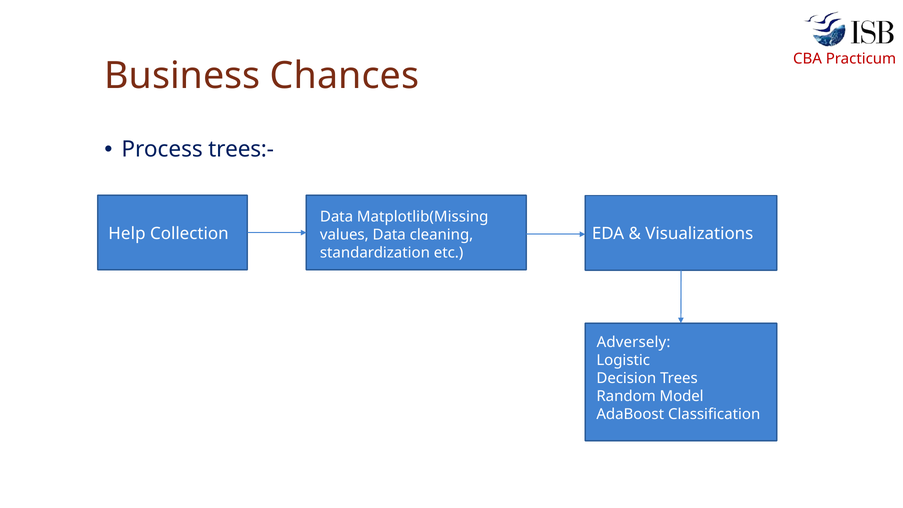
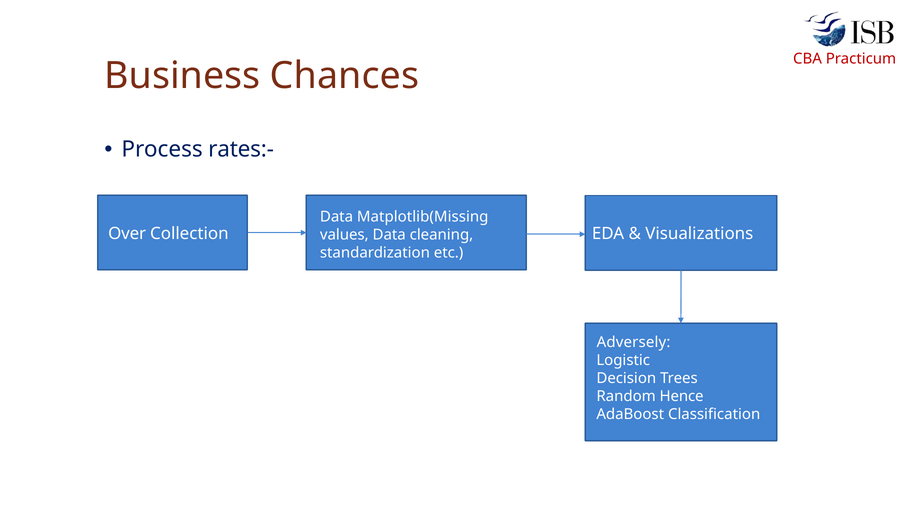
trees:-: trees:- -> rates:-
Help: Help -> Over
Model: Model -> Hence
